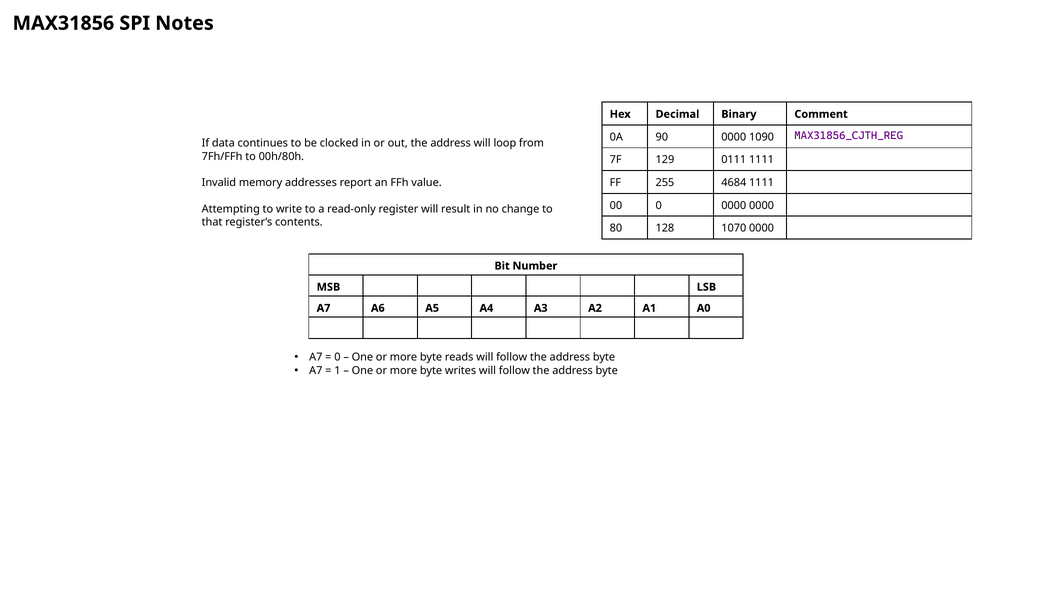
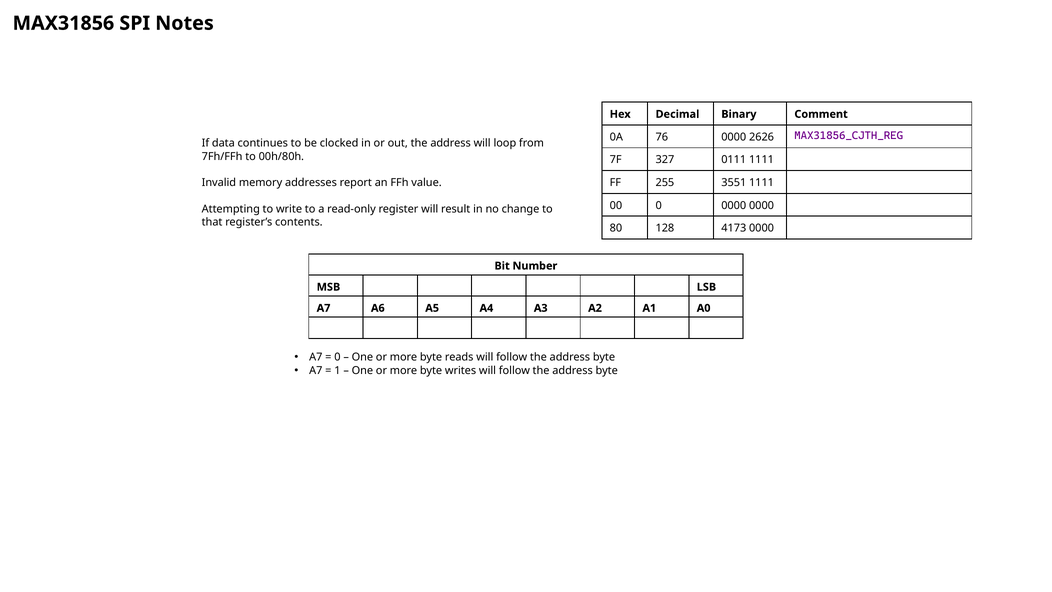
90: 90 -> 76
1090: 1090 -> 2626
129: 129 -> 327
4684: 4684 -> 3551
1070: 1070 -> 4173
